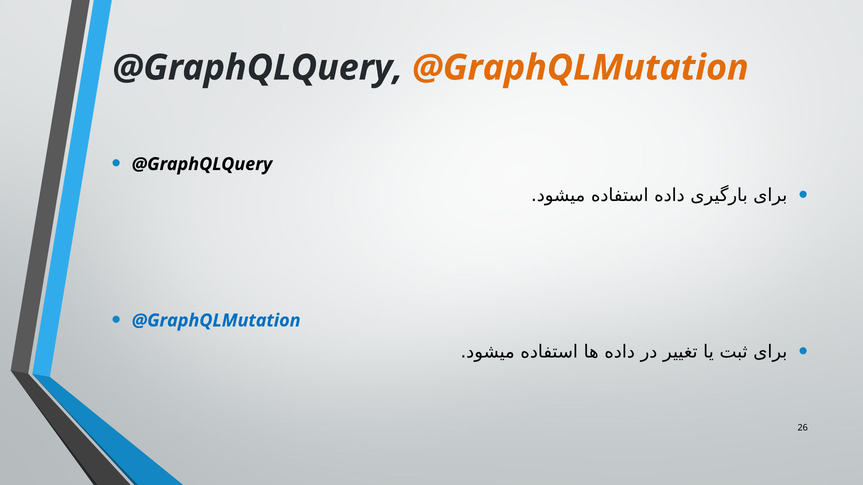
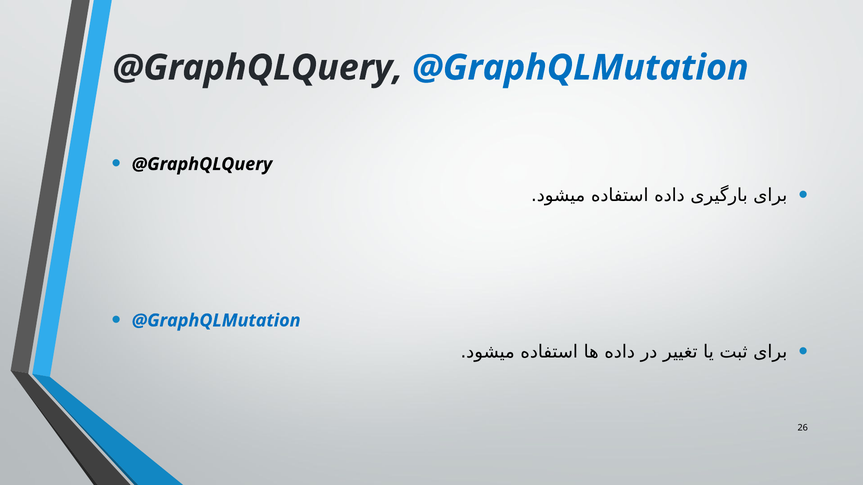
@GraphQLMutation at (580, 68) colour: orange -> blue
